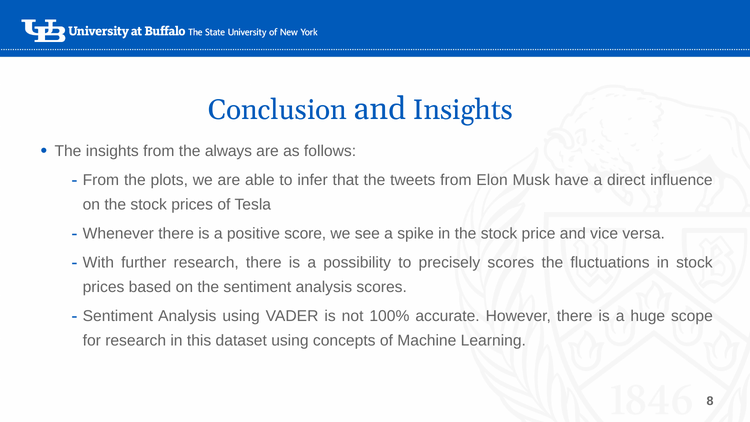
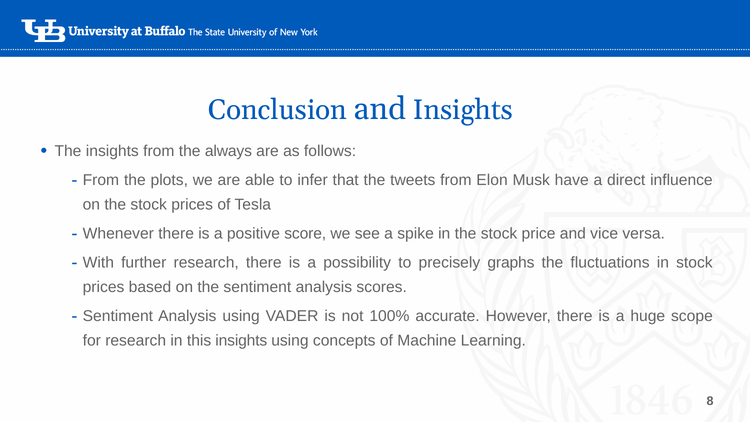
precisely scores: scores -> graphs
this dataset: dataset -> insights
